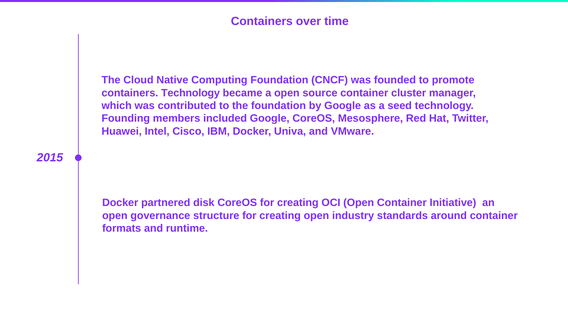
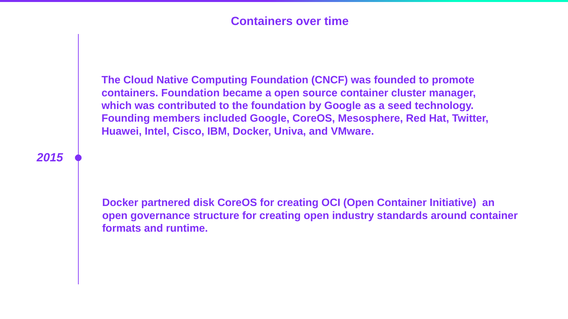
containers Technology: Technology -> Foundation
